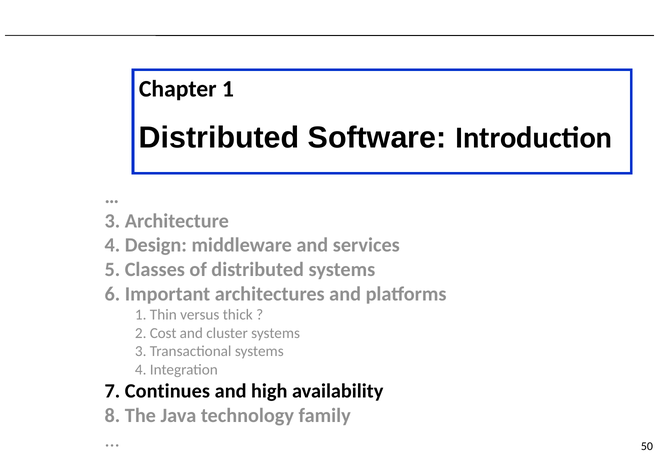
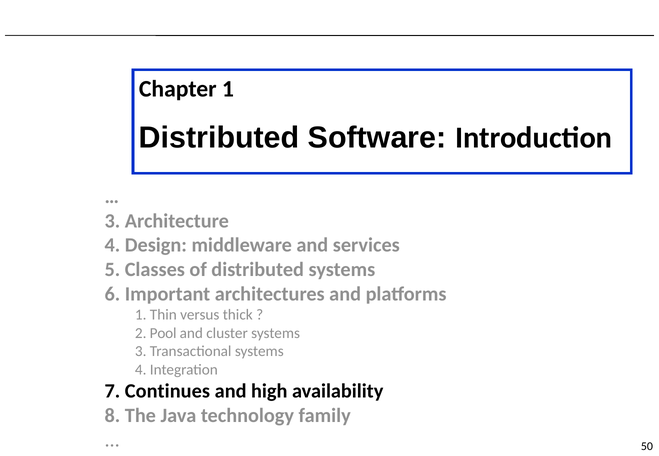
Cost: Cost -> Pool
